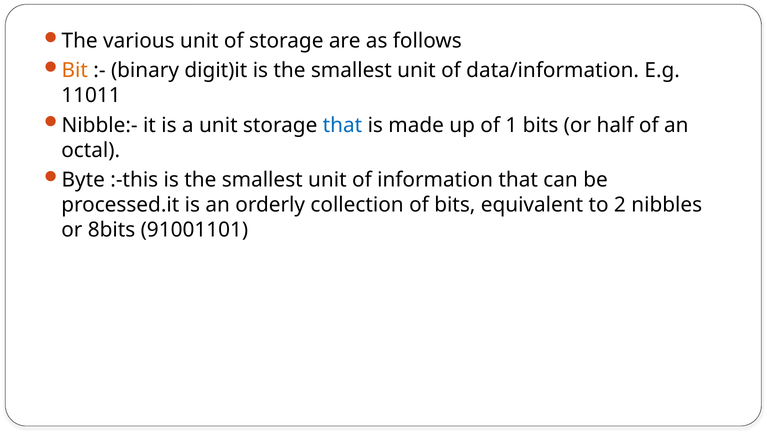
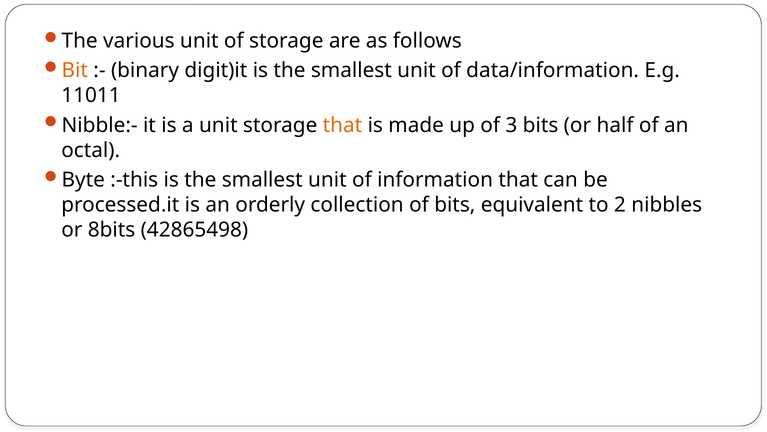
that at (342, 125) colour: blue -> orange
1: 1 -> 3
91001101: 91001101 -> 42865498
